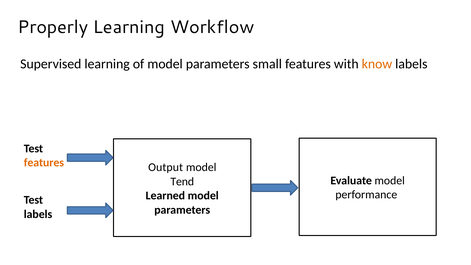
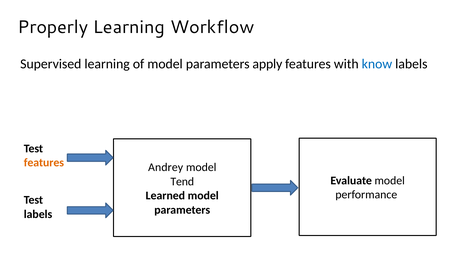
small: small -> apply
know colour: orange -> blue
Output: Output -> Andrey
